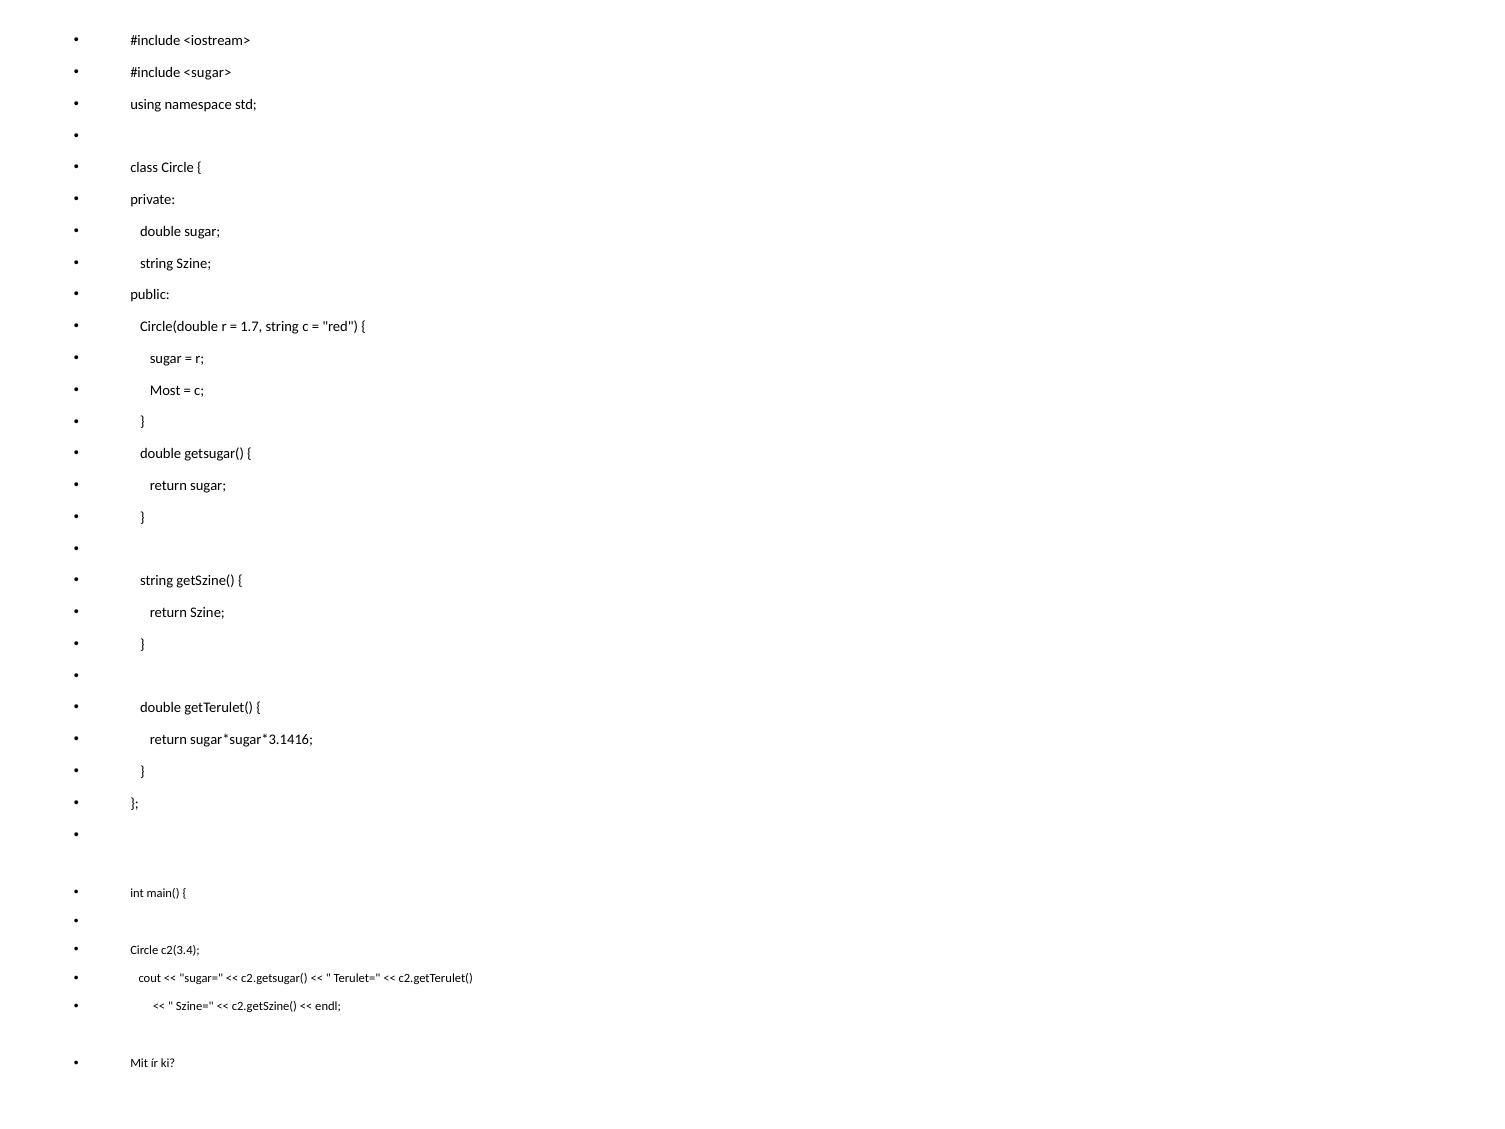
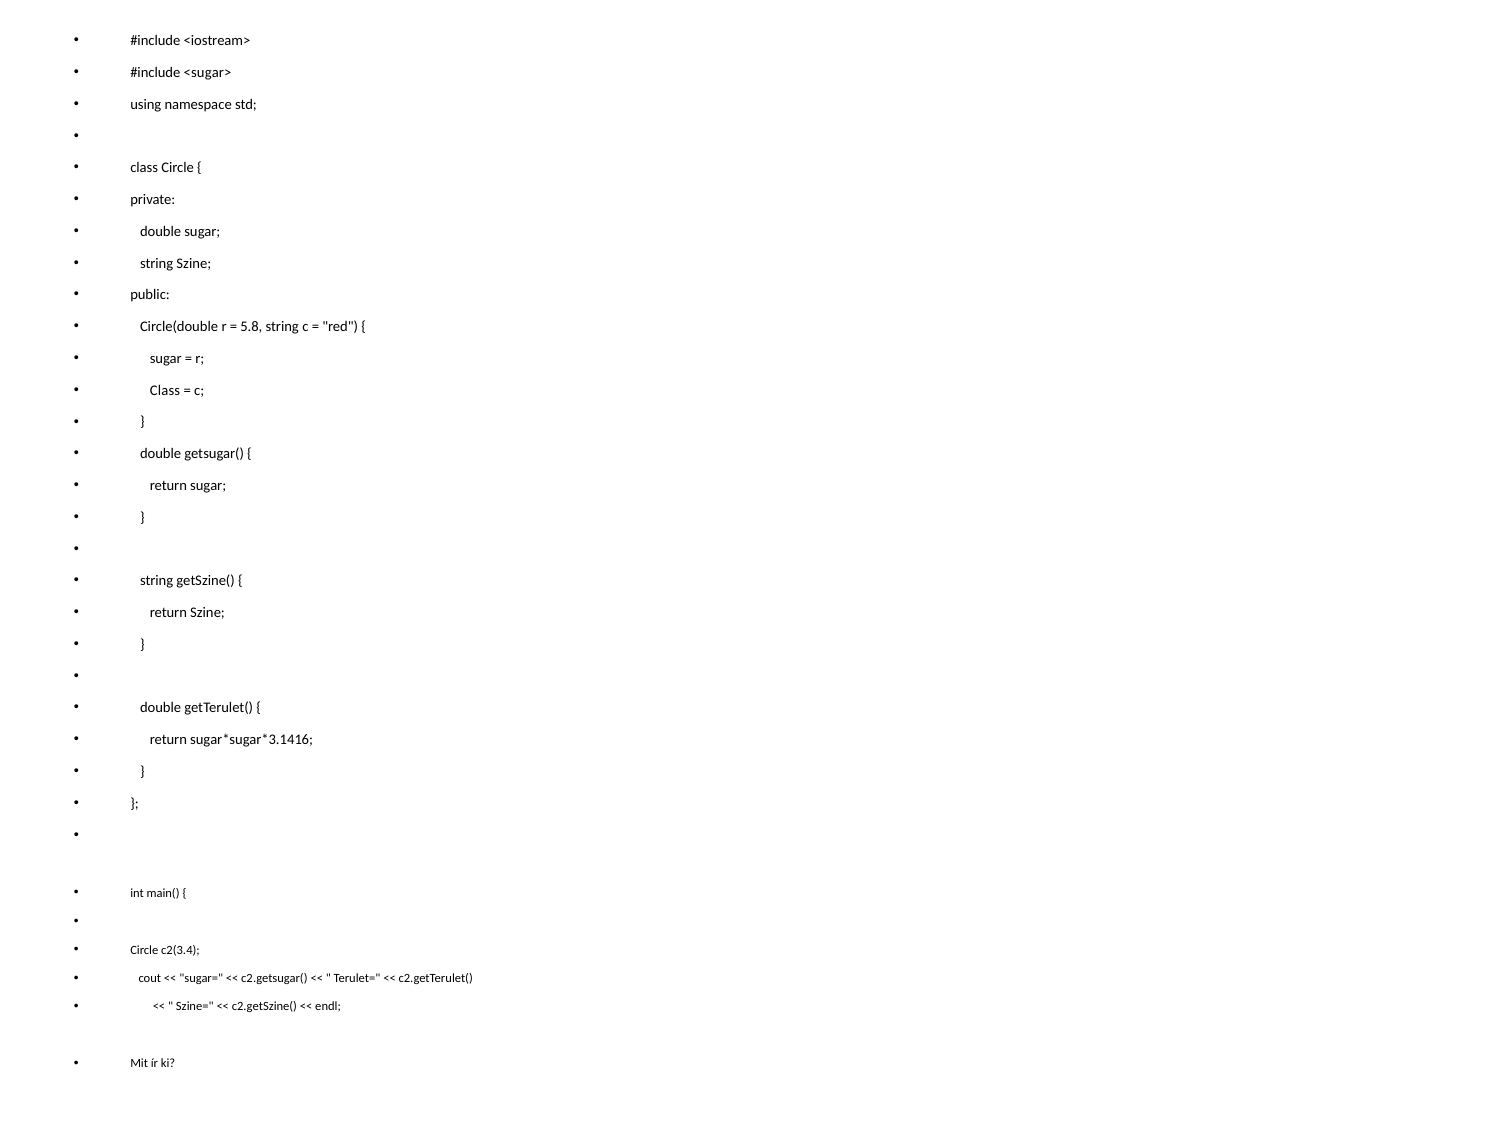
1.7: 1.7 -> 5.8
Most at (165, 390): Most -> Class
